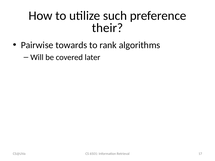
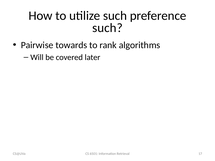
their at (107, 28): their -> such
